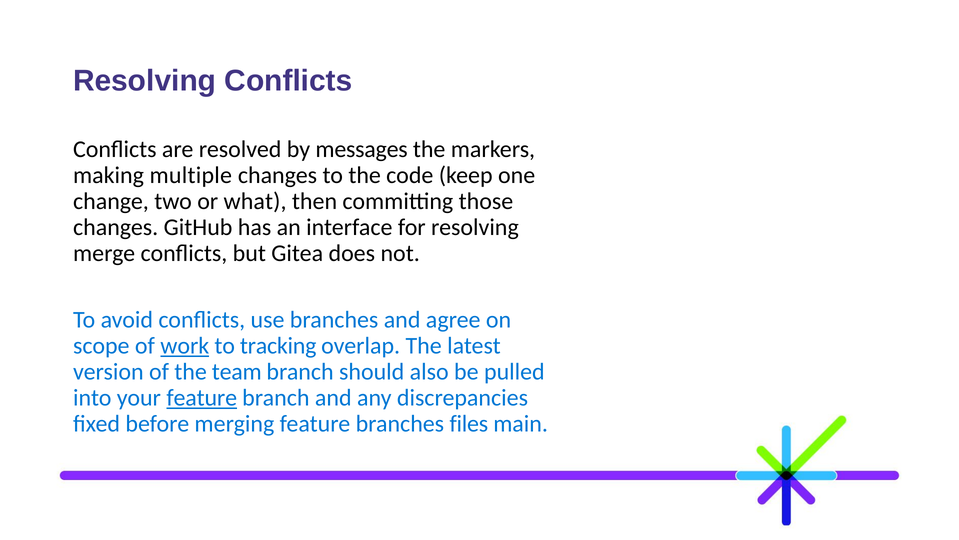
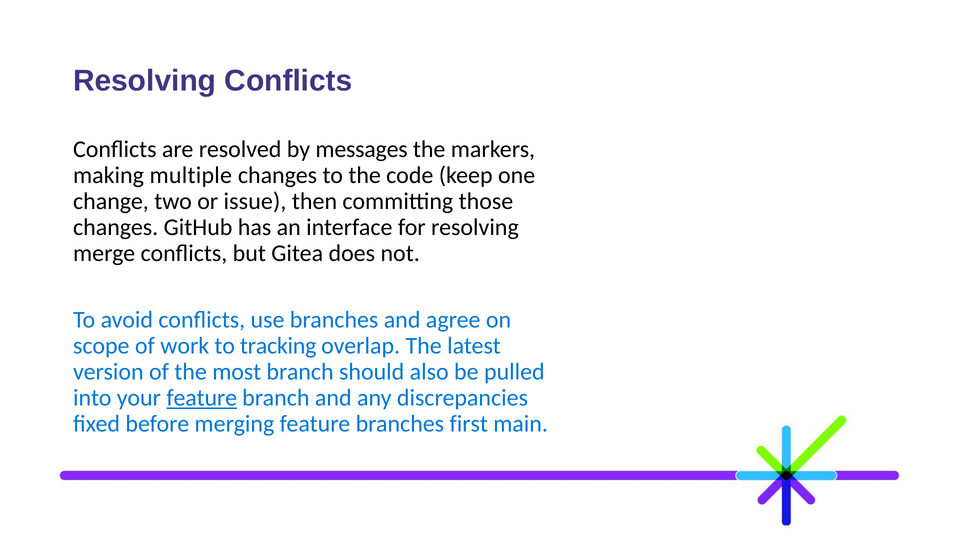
what: what -> issue
work underline: present -> none
team: team -> most
files: files -> first
